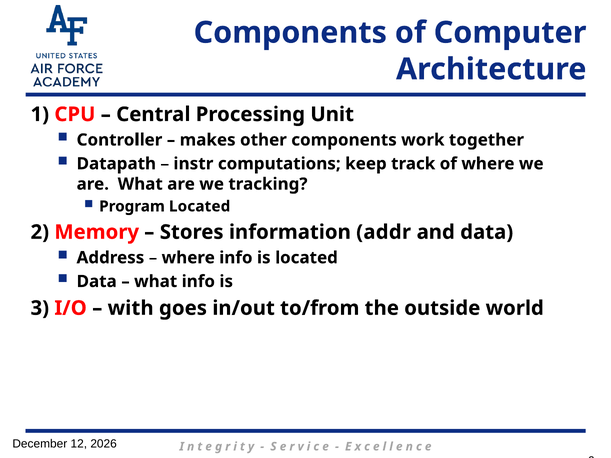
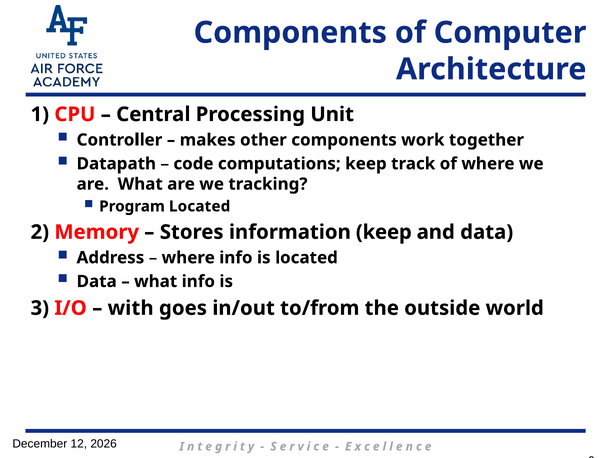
instr: instr -> code
information addr: addr -> keep
